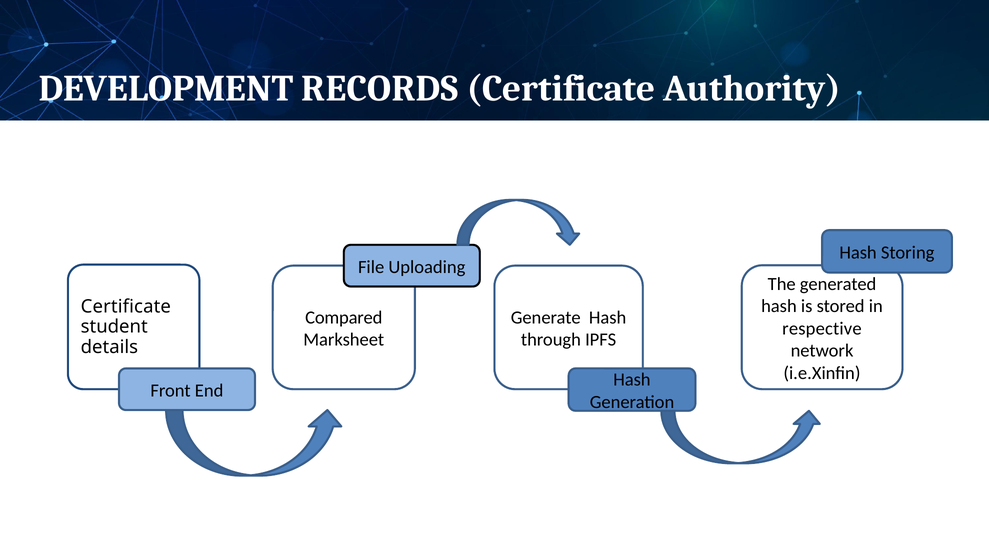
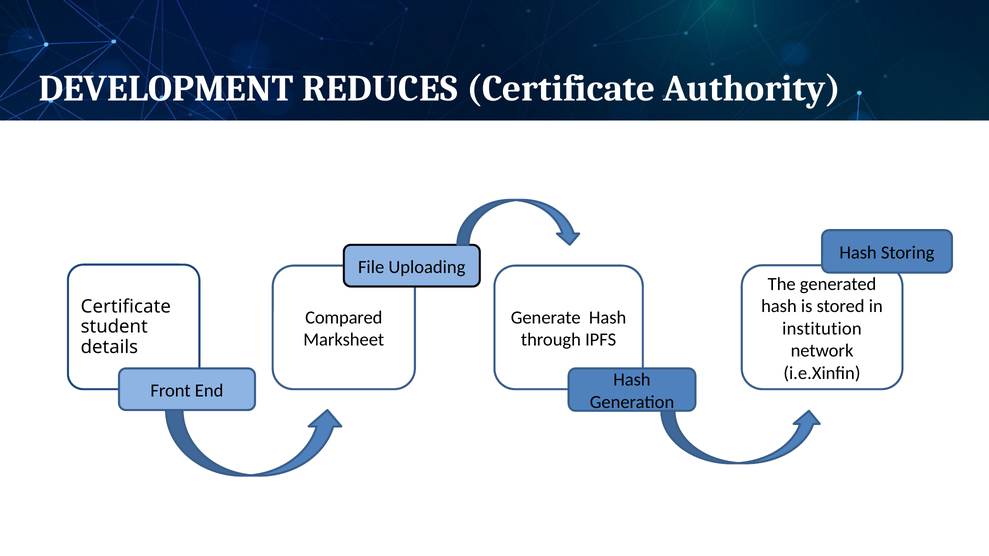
RECORDS: RECORDS -> REDUCES
respective: respective -> institution
